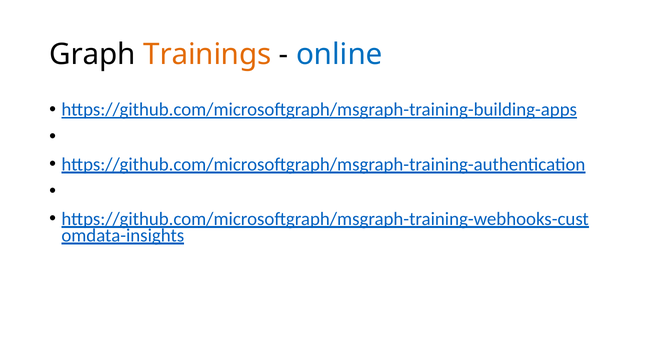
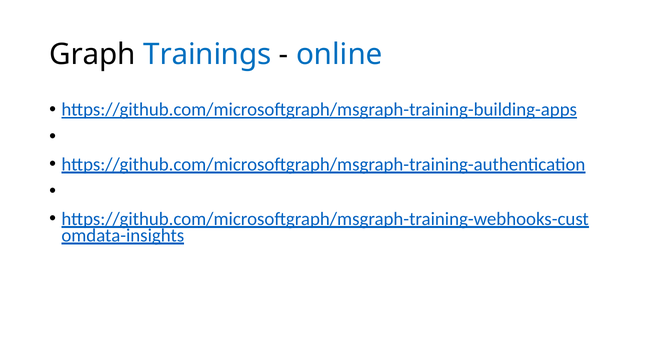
Trainings colour: orange -> blue
